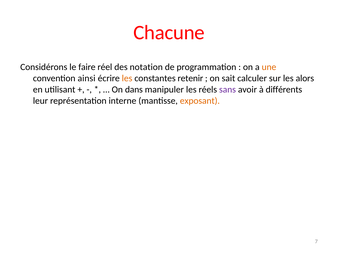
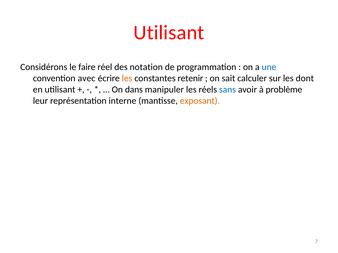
Chacune at (169, 33): Chacune -> Utilisant
une colour: orange -> blue
ainsi: ainsi -> avec
alors: alors -> dont
sans colour: purple -> blue
différents: différents -> problème
